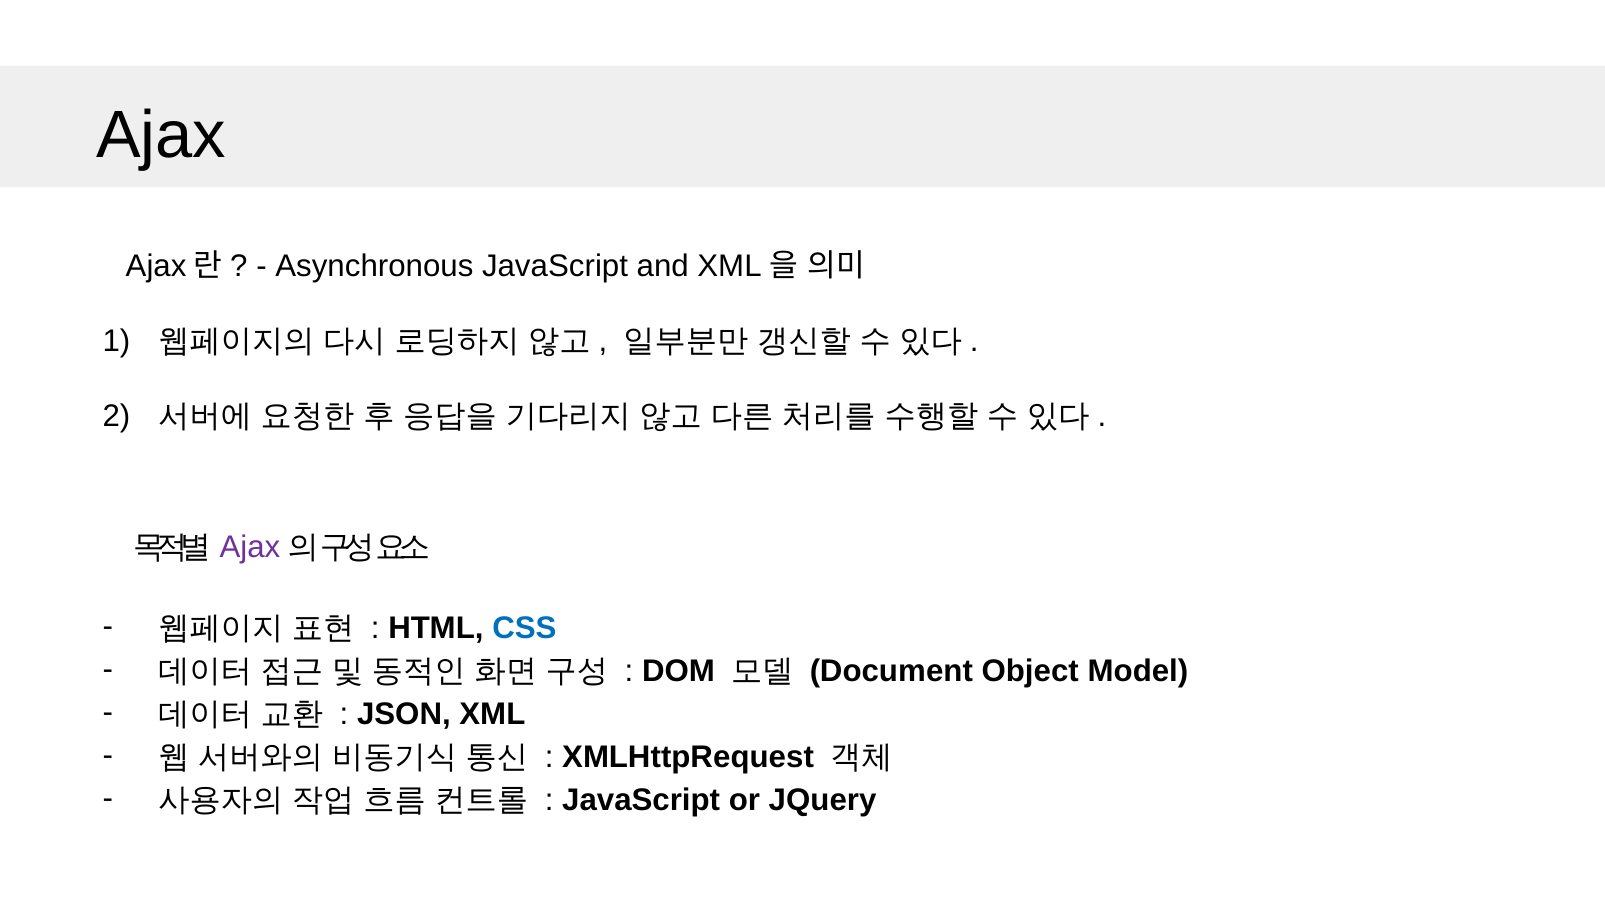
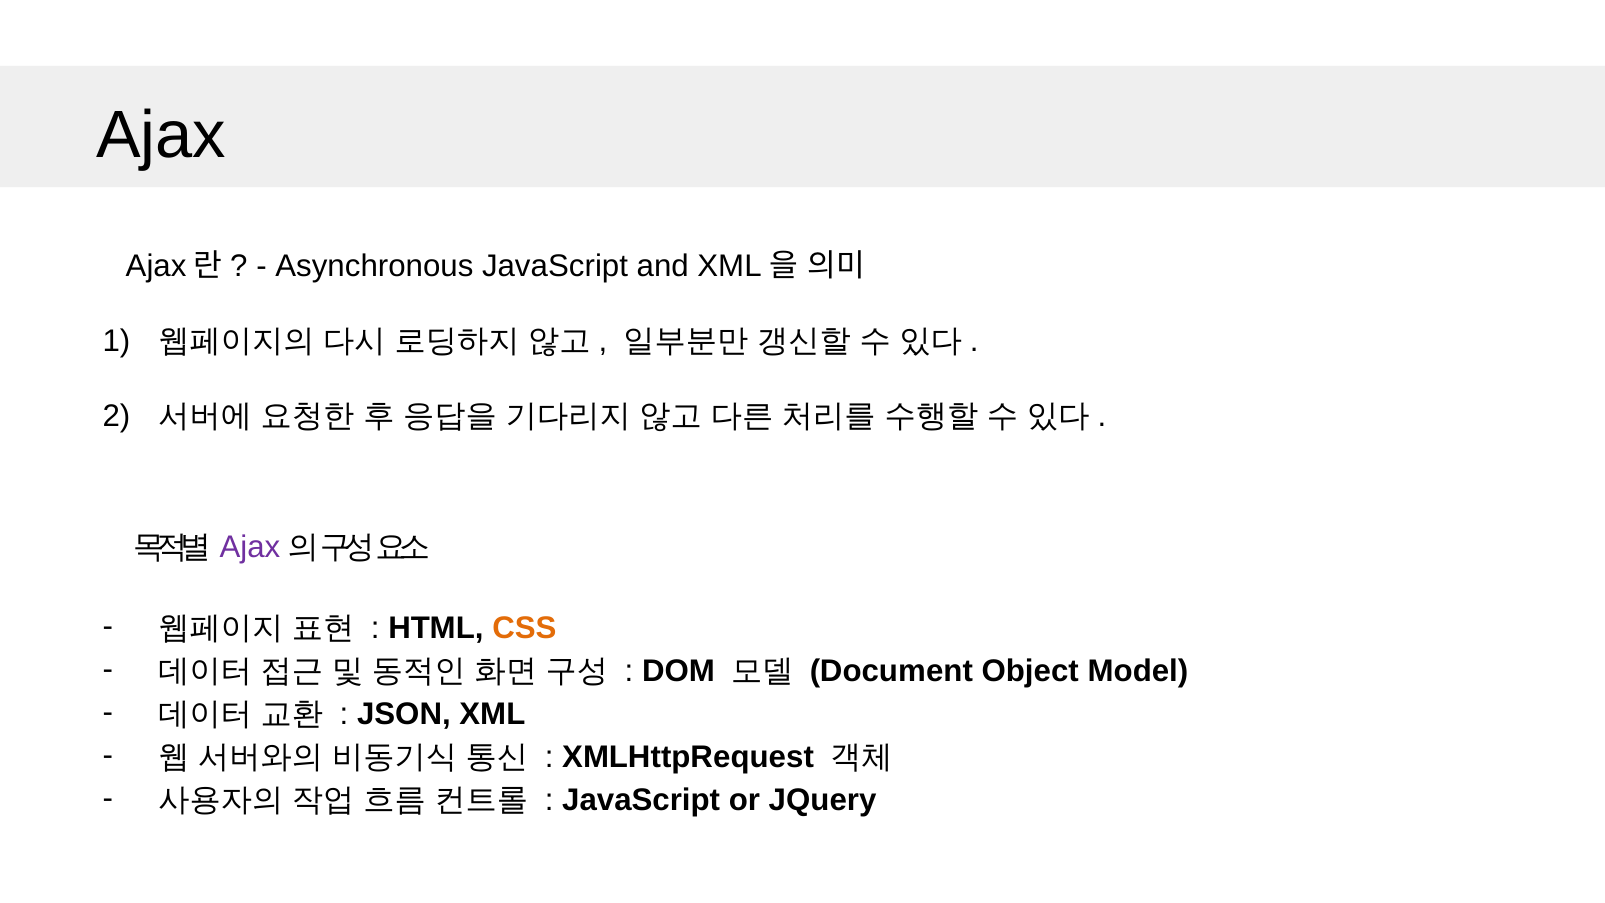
CSS colour: blue -> orange
